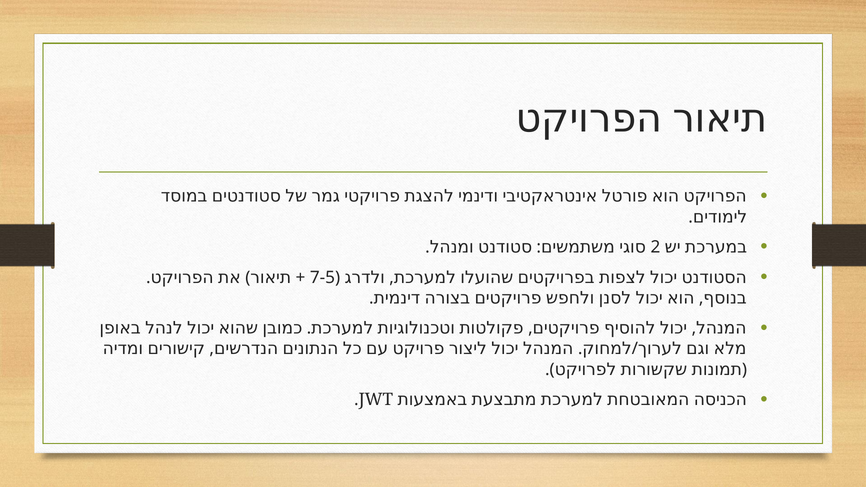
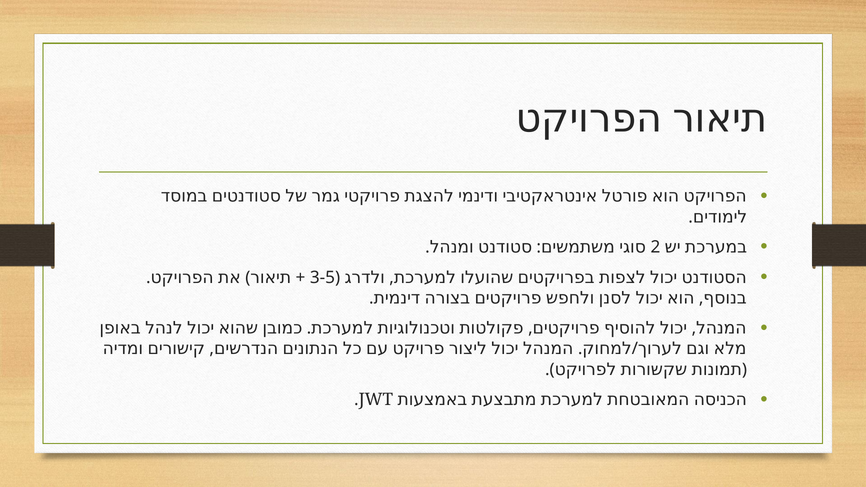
7-5: 7-5 -> 3-5
